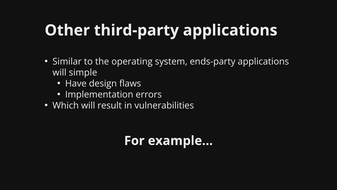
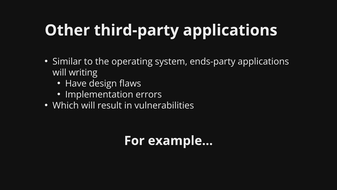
simple: simple -> writing
